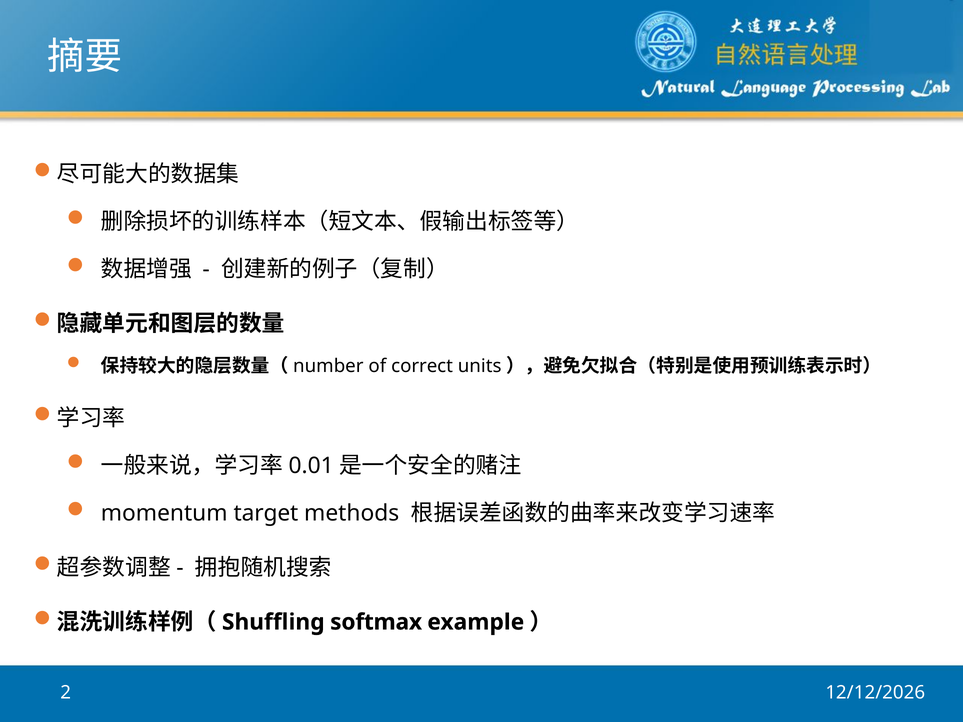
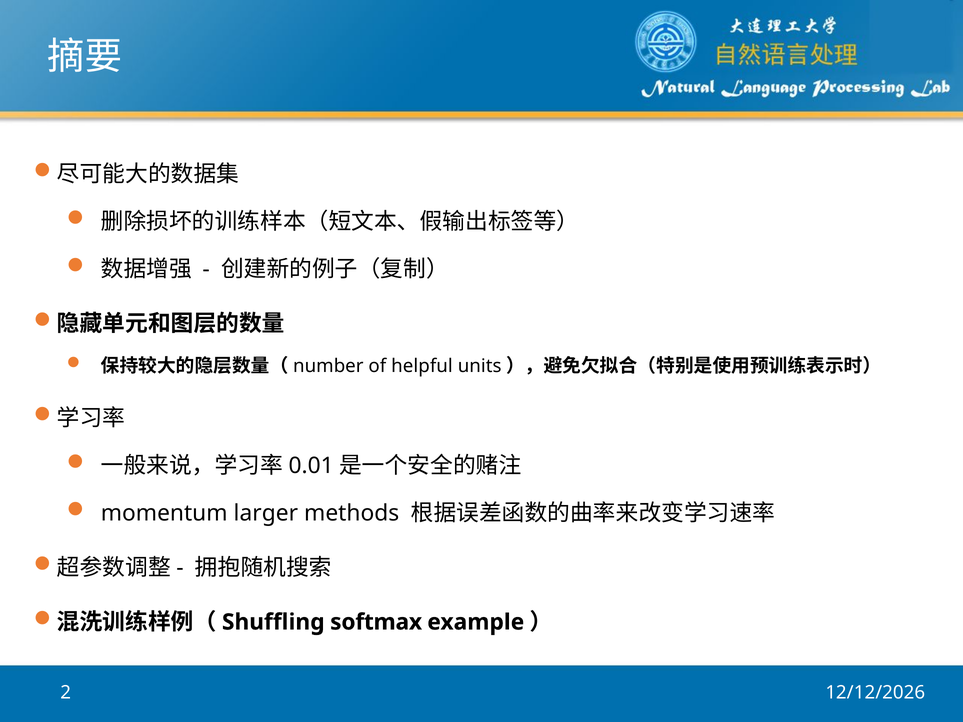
correct: correct -> helpful
target: target -> larger
